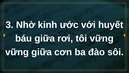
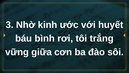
báu giữa: giữa -> bình
tôi vững: vững -> trắng
